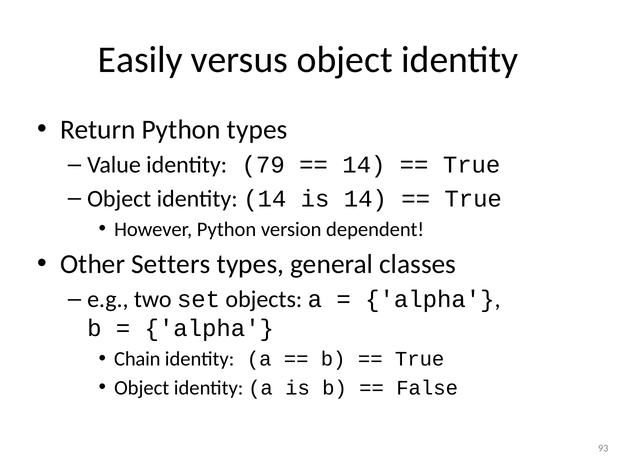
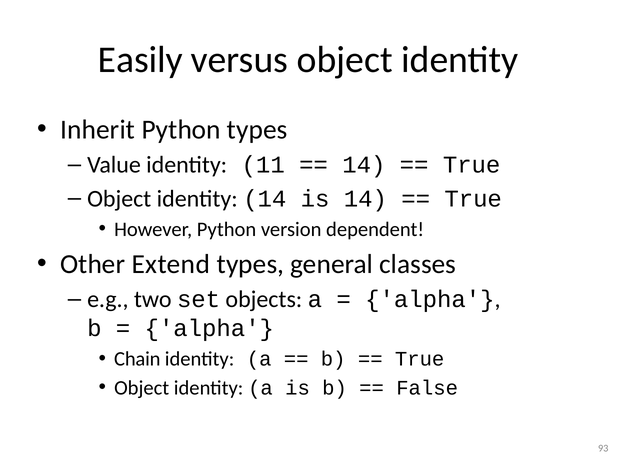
Return: Return -> Inherit
79: 79 -> 11
Setters: Setters -> Extend
